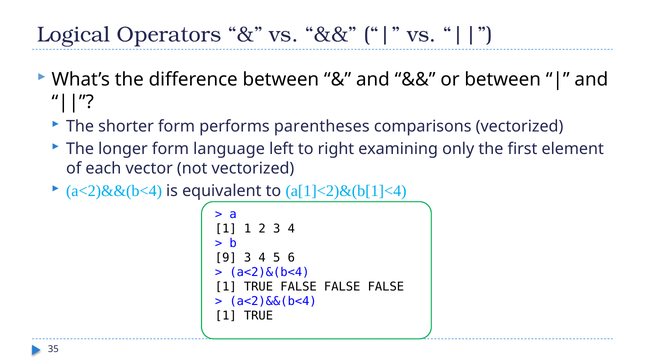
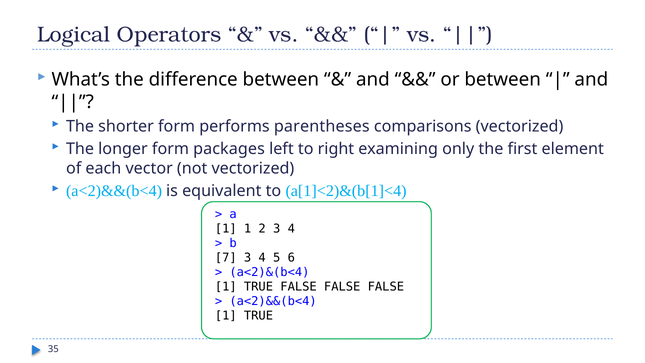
language: language -> packages
9: 9 -> 7
